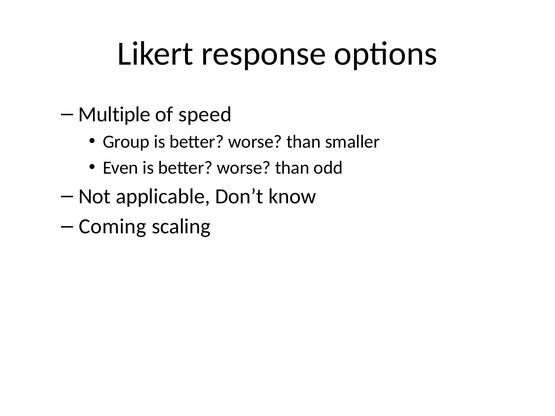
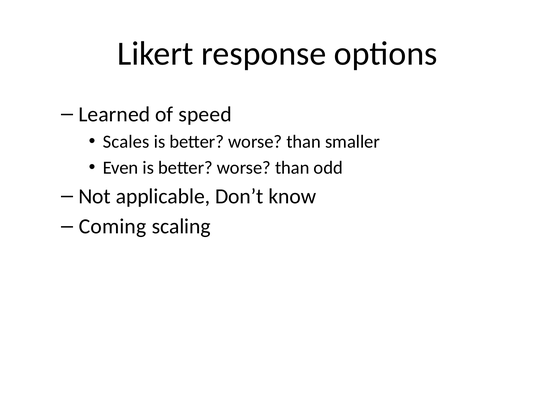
Multiple: Multiple -> Learned
Group: Group -> Scales
